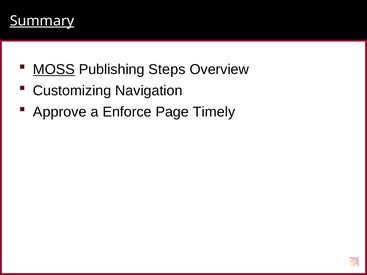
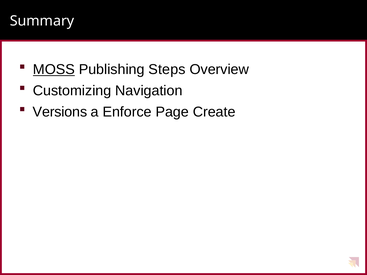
Summary underline: present -> none
Approve: Approve -> Versions
Timely: Timely -> Create
